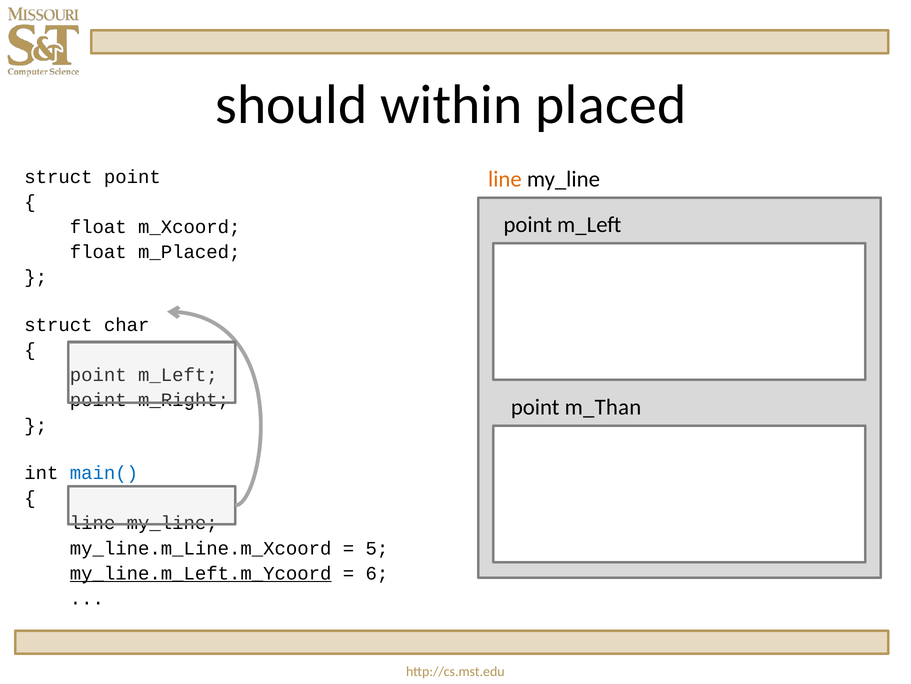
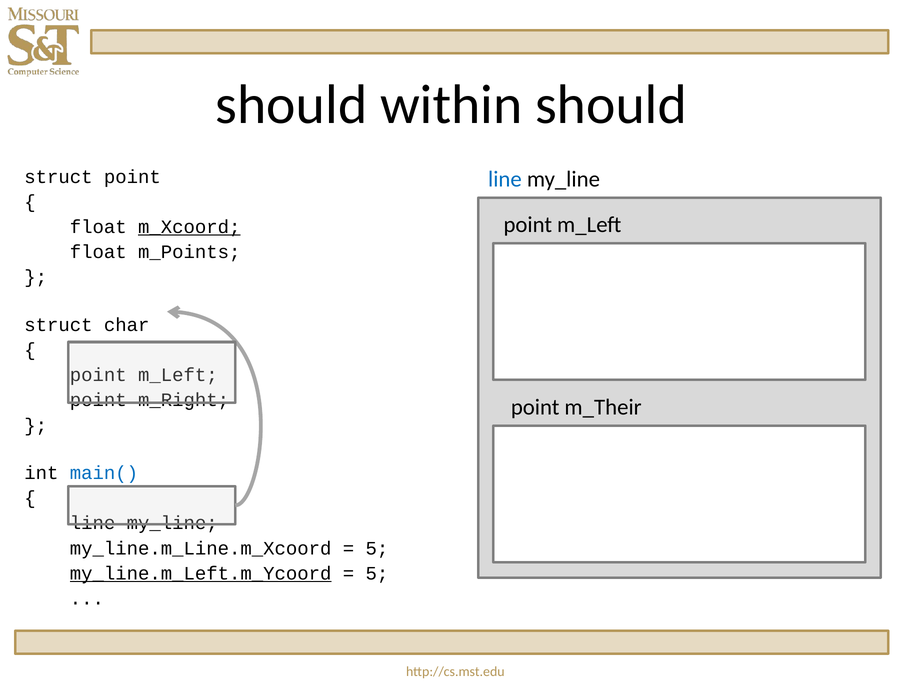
within placed: placed -> should
line at (505, 179) colour: orange -> blue
m_Xcoord underline: none -> present
m_Placed: m_Placed -> m_Points
m_Than: m_Than -> m_Their
6 at (377, 573): 6 -> 5
